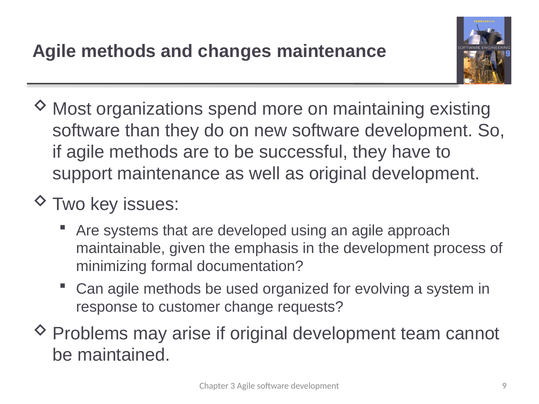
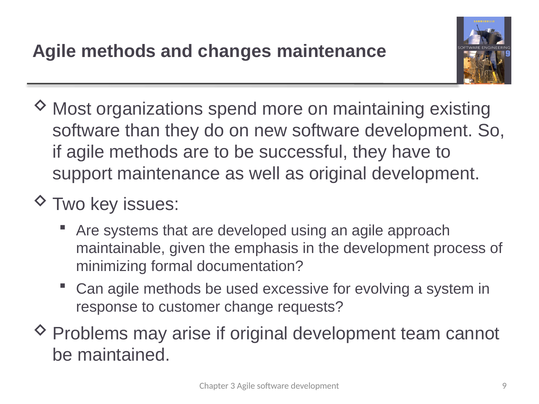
organized: organized -> excessive
